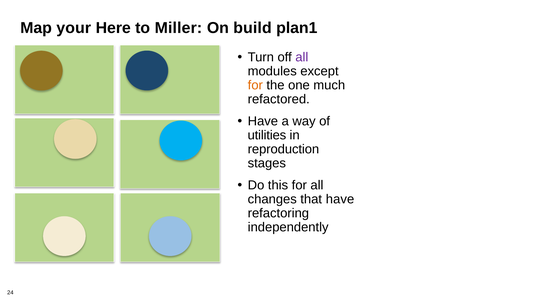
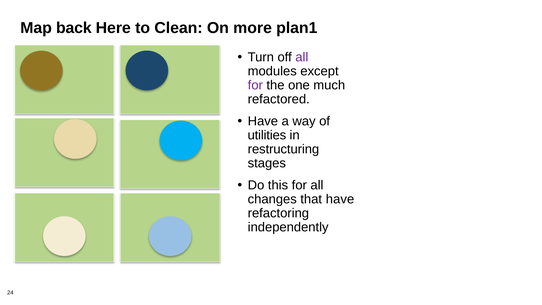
your: your -> back
Miller: Miller -> Clean
build: build -> more
for at (255, 85) colour: orange -> purple
reproduction: reproduction -> restructuring
